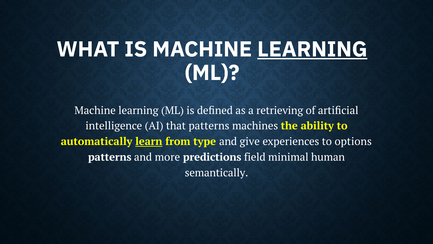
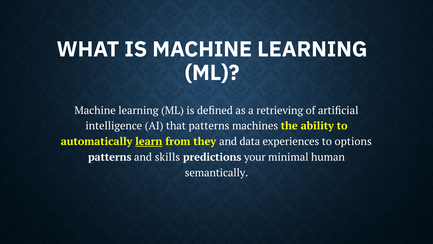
LEARNING at (312, 49) underline: present -> none
type: type -> they
give: give -> data
more: more -> skills
field: field -> your
